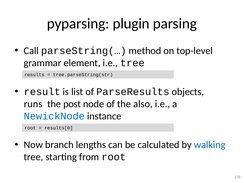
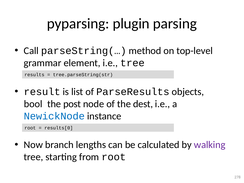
runs: runs -> bool
also: also -> dest
walking colour: blue -> purple
